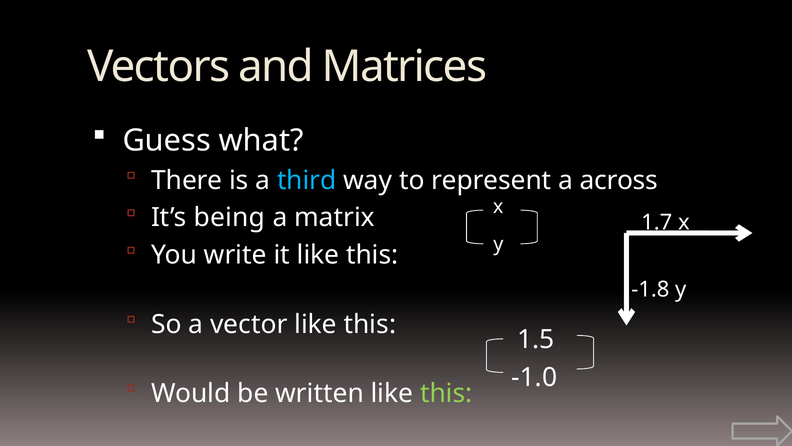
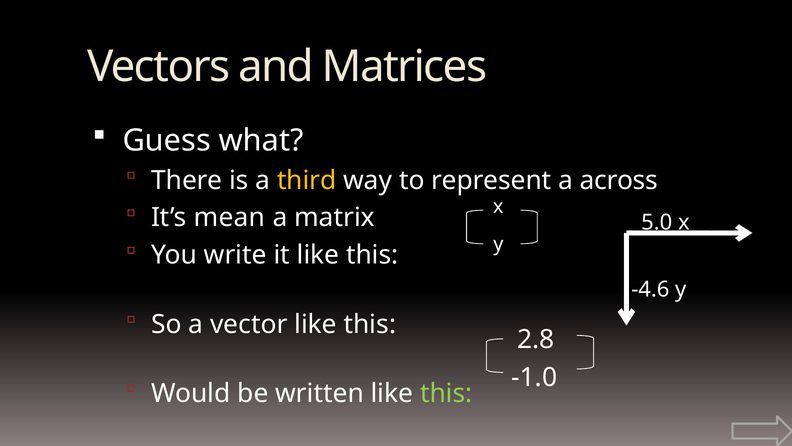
third colour: light blue -> yellow
being: being -> mean
1.7: 1.7 -> 5.0
-1.8: -1.8 -> -4.6
1.5: 1.5 -> 2.8
